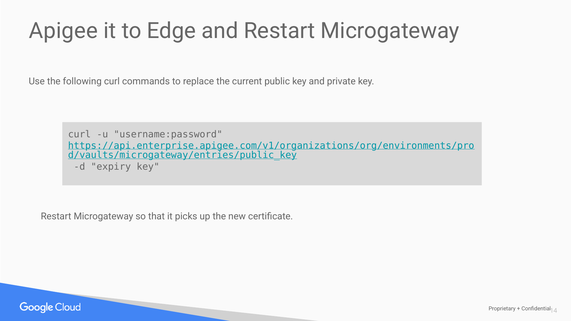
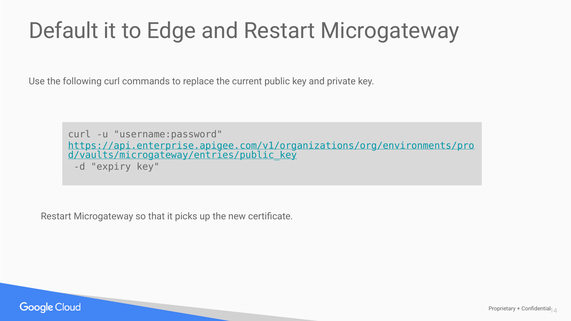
Apigee: Apigee -> Default
